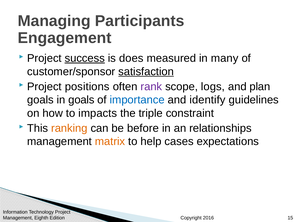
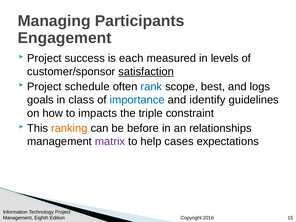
success underline: present -> none
does: does -> each
many: many -> levels
positions: positions -> schedule
rank colour: purple -> blue
logs: logs -> best
plan: plan -> logs
in goals: goals -> class
matrix colour: orange -> purple
